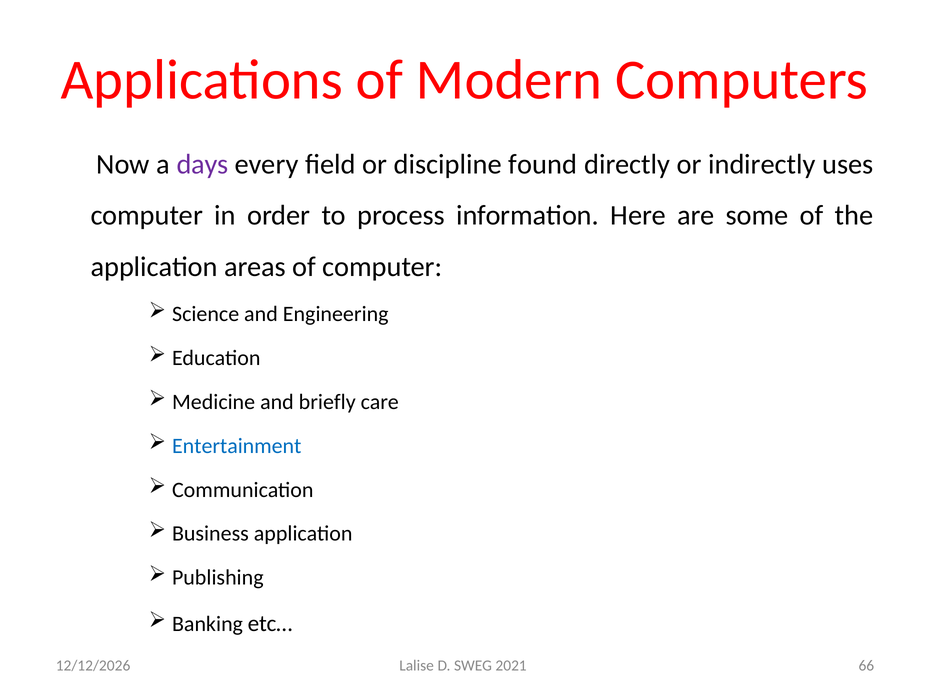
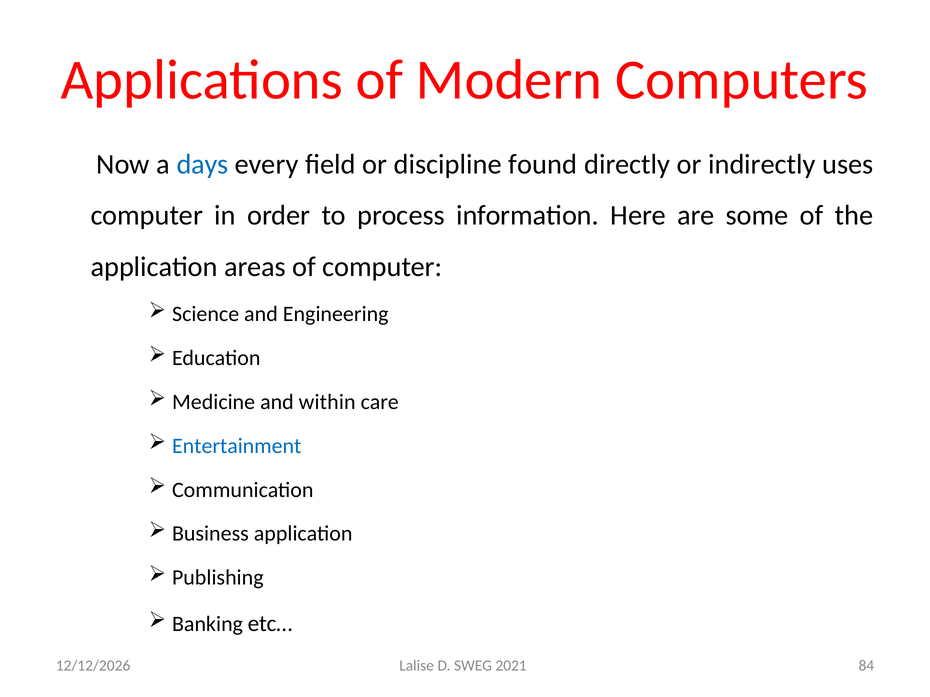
days colour: purple -> blue
briefly: briefly -> within
66: 66 -> 84
